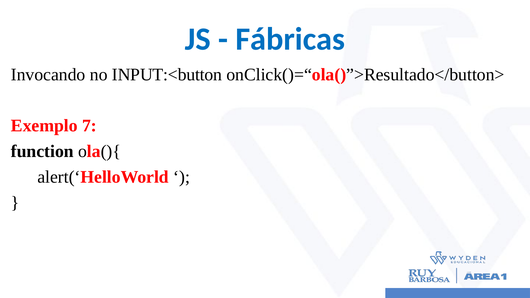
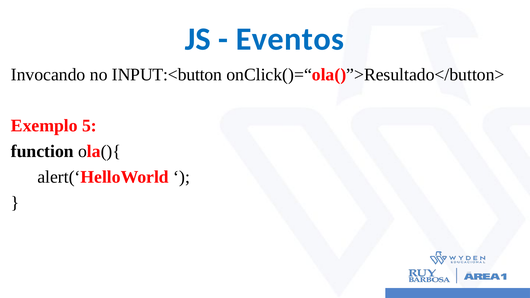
Fábricas: Fábricas -> Eventos
7: 7 -> 5
